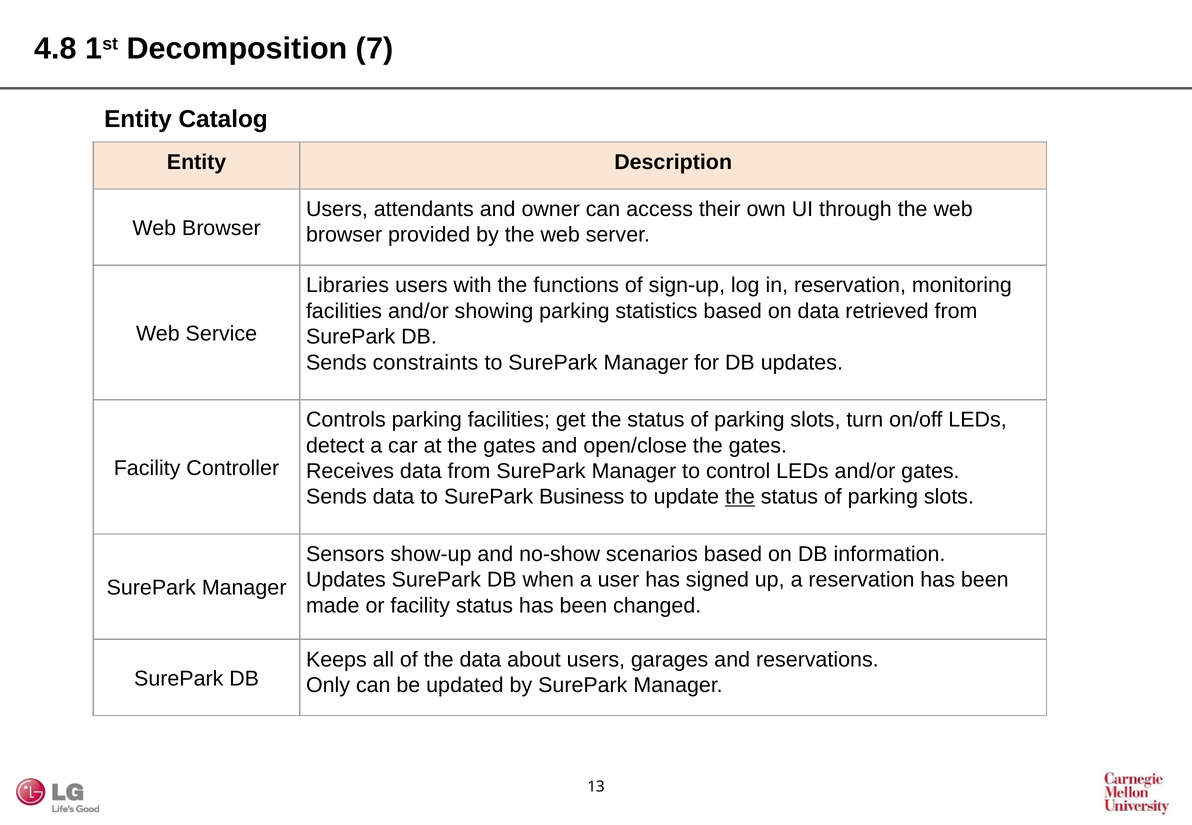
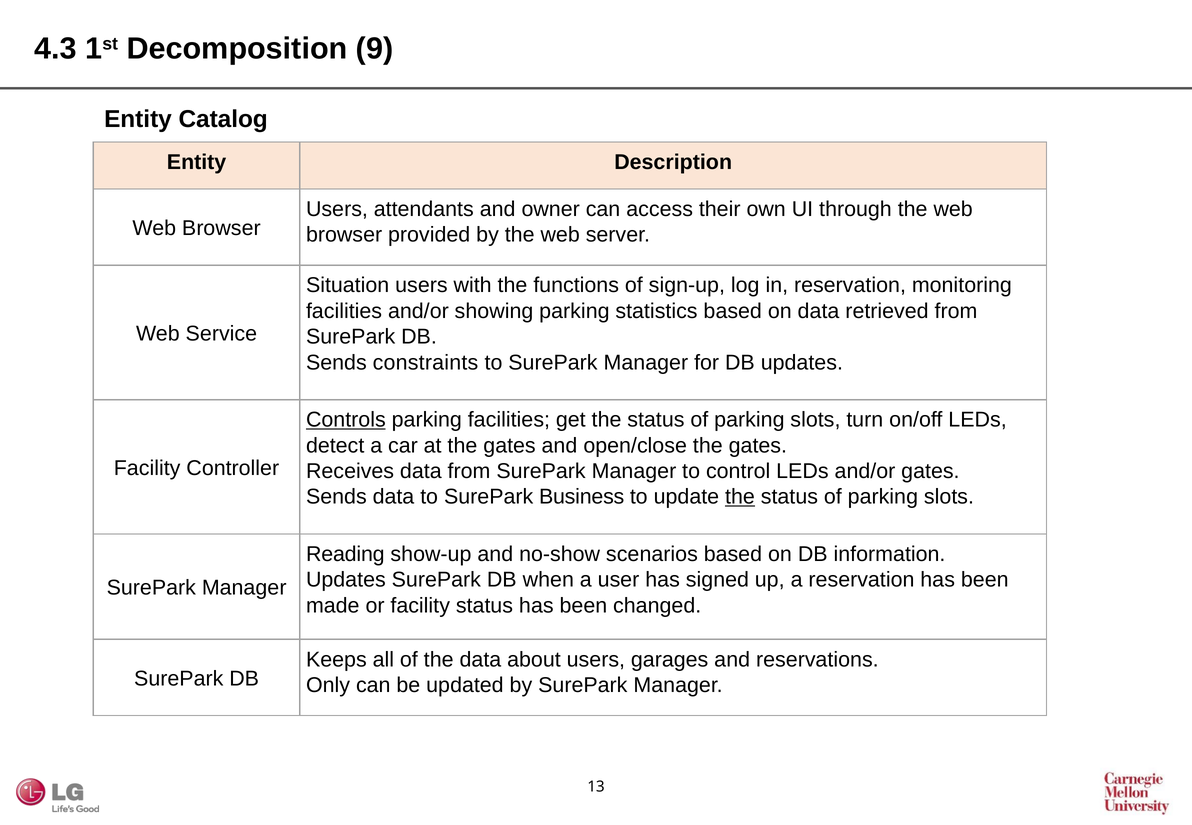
4.8: 4.8 -> 4.3
7: 7 -> 9
Libraries: Libraries -> Situation
Controls underline: none -> present
Sensors: Sensors -> Reading
